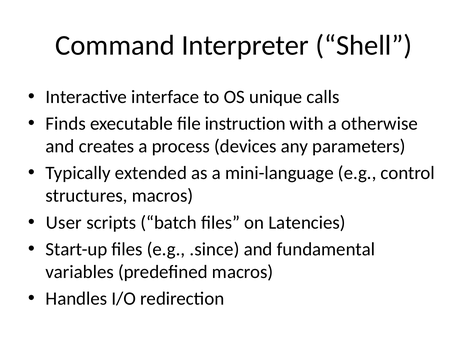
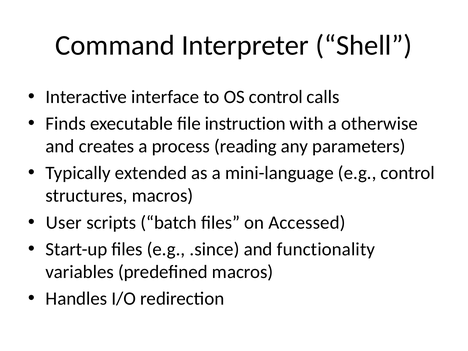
OS unique: unique -> control
devices: devices -> reading
Latencies: Latencies -> Accessed
fundamental: fundamental -> functionality
